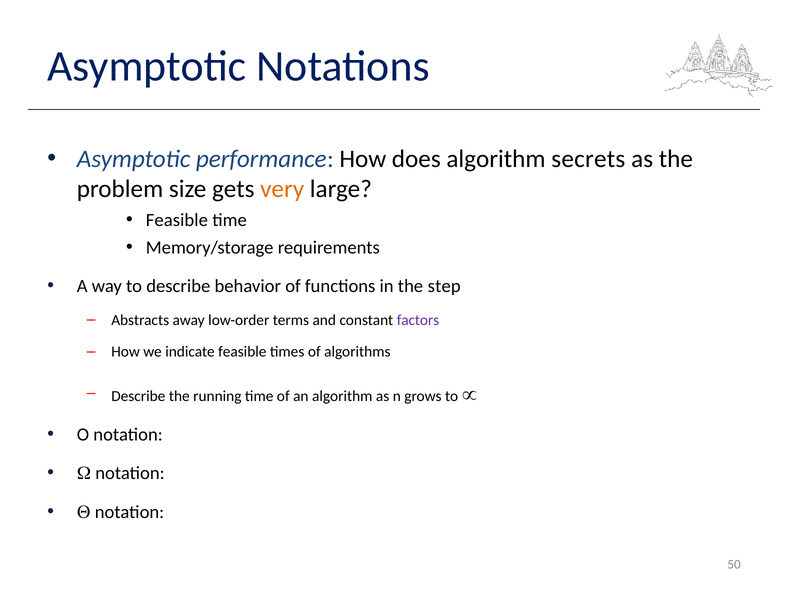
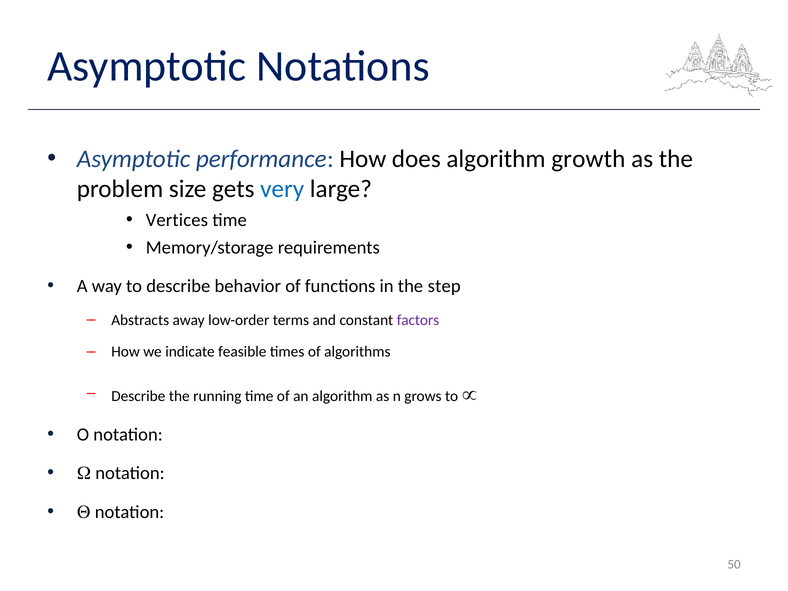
secrets: secrets -> growth
very colour: orange -> blue
Feasible at (177, 220): Feasible -> Vertices
